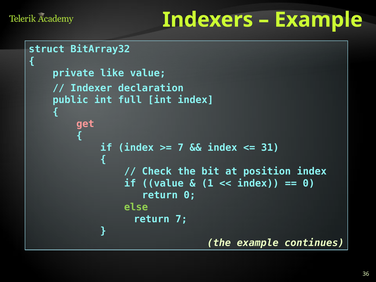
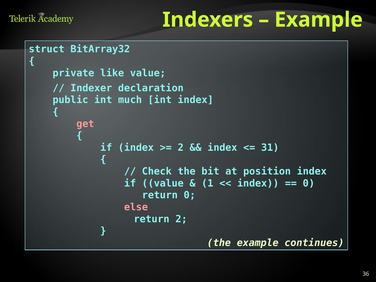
full: full -> much
7 at (181, 148): 7 -> 2
else colour: light green -> pink
return 7: 7 -> 2
